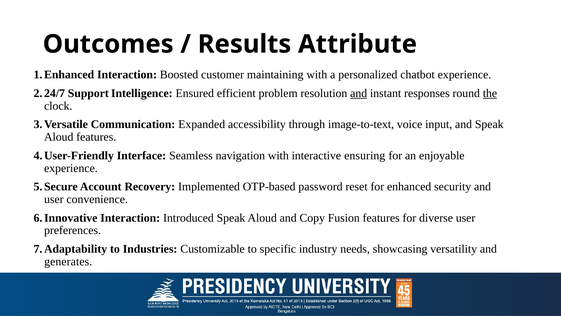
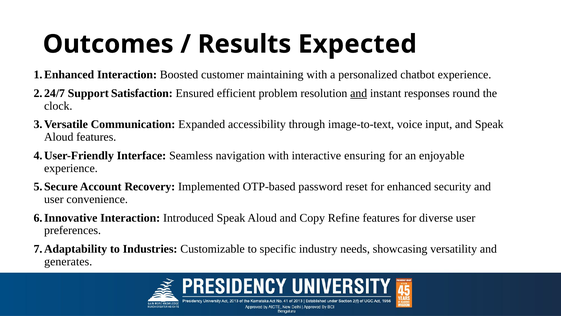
Attribute: Attribute -> Expected
Intelligence: Intelligence -> Satisfaction
the underline: present -> none
Fusion: Fusion -> Refine
